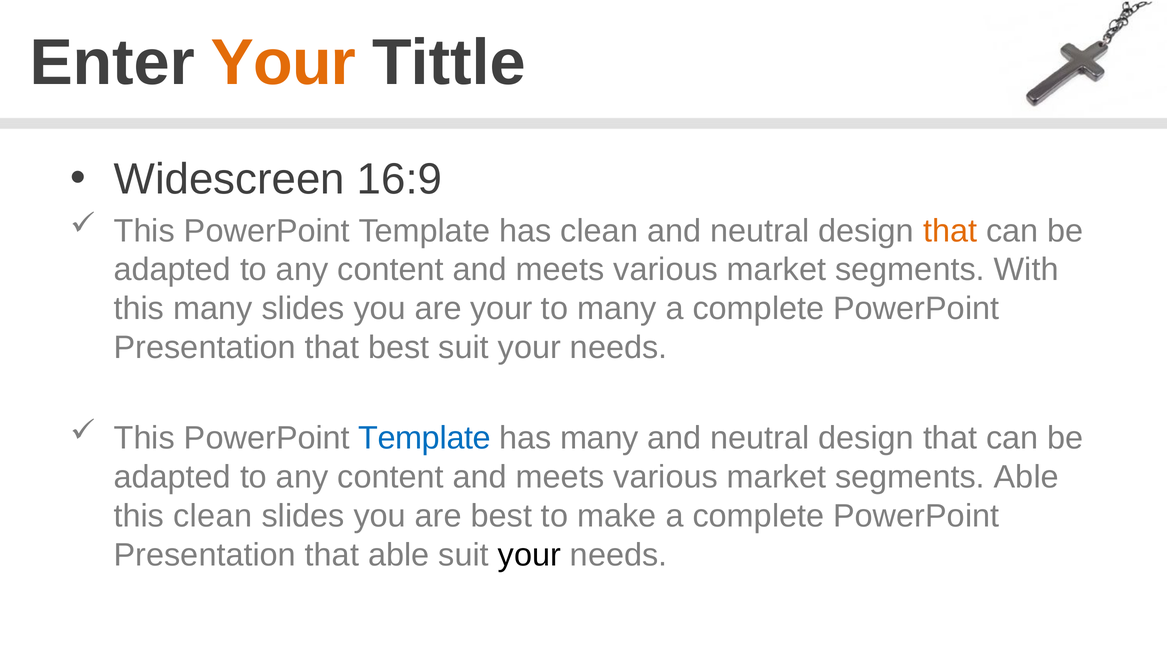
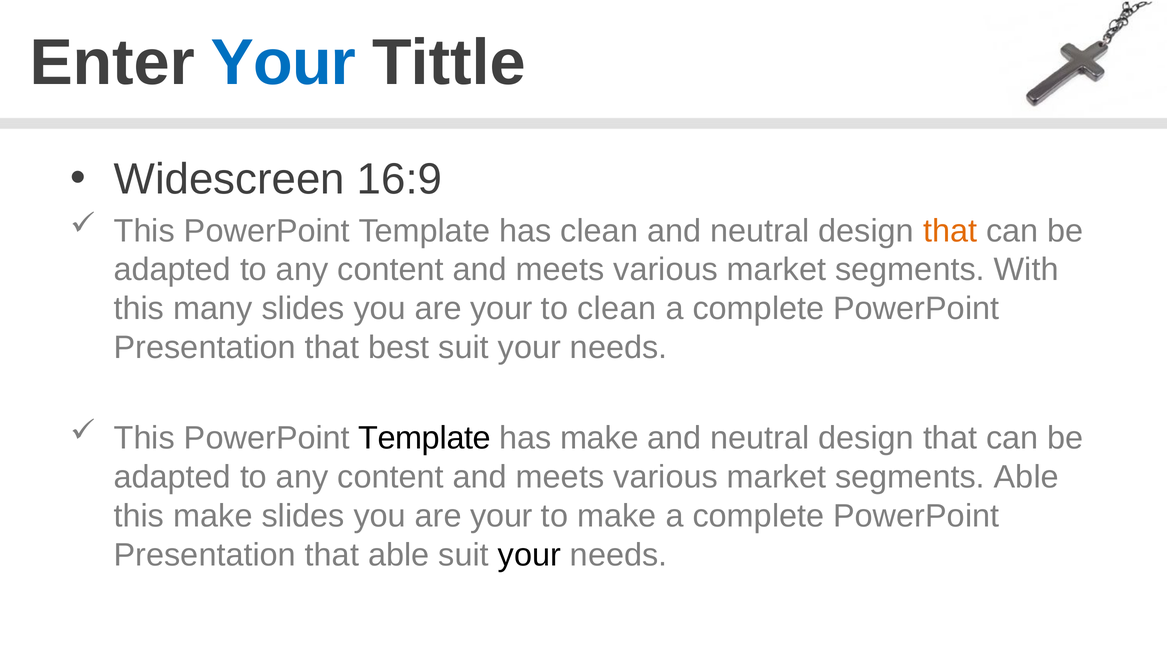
Your at (283, 63) colour: orange -> blue
to many: many -> clean
Template at (425, 439) colour: blue -> black
has many: many -> make
this clean: clean -> make
best at (501, 516): best -> your
